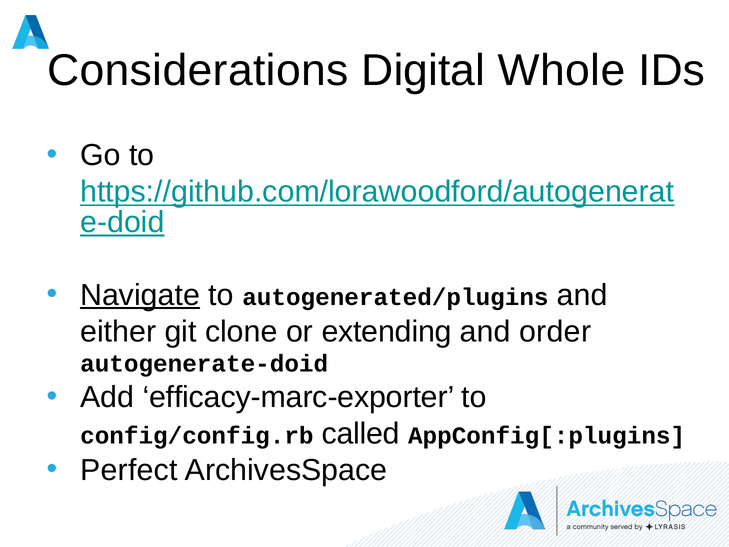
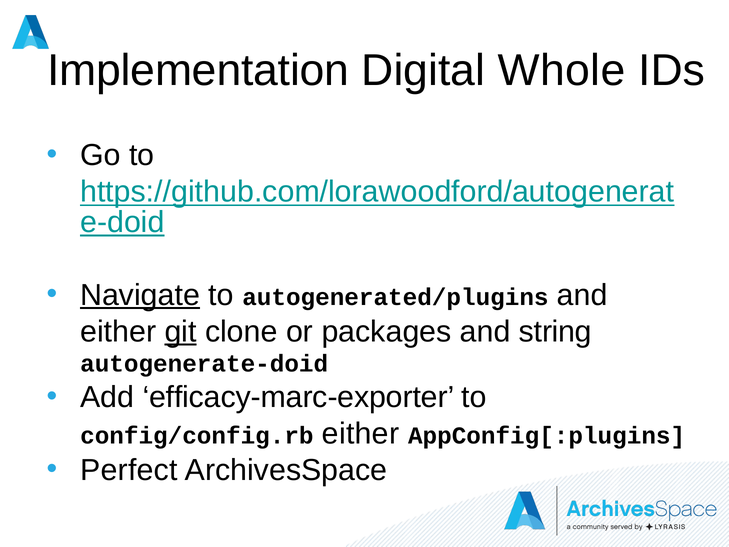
Considerations: Considerations -> Implementation
git underline: none -> present
extending: extending -> packages
order: order -> string
config/config.rb called: called -> either
